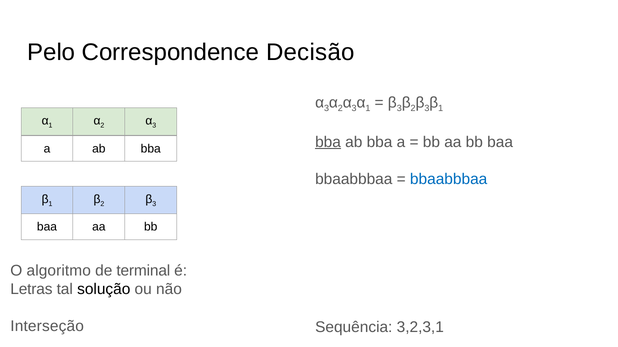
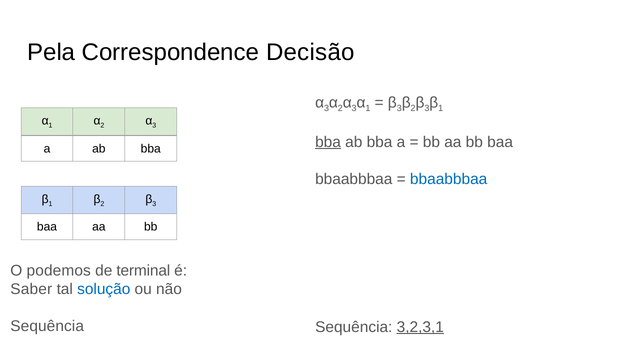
Pelo: Pelo -> Pela
algoritmo: algoritmo -> podemos
Letras: Letras -> Saber
solução colour: black -> blue
Interseção at (47, 327): Interseção -> Sequência
3,2,3,1 underline: none -> present
